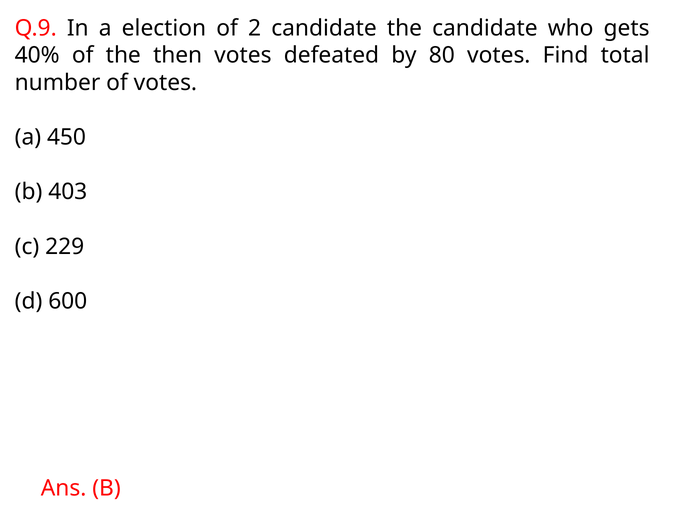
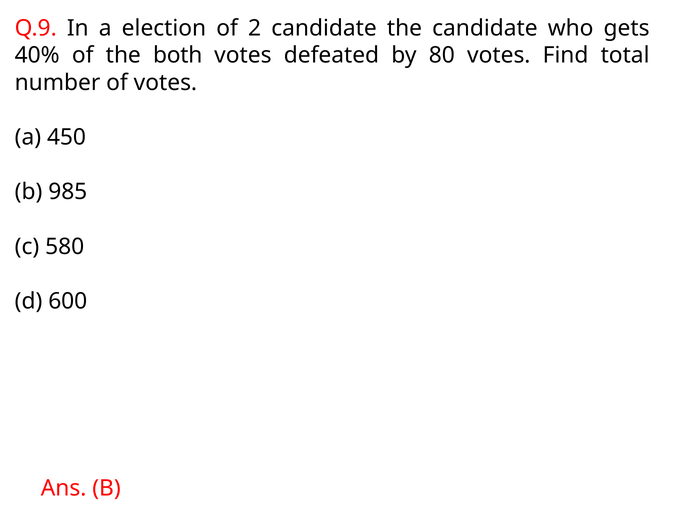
then: then -> both
403: 403 -> 985
229: 229 -> 580
